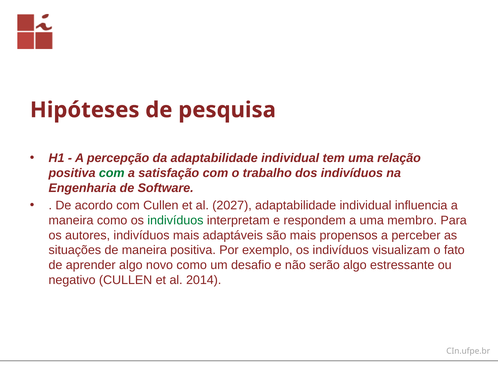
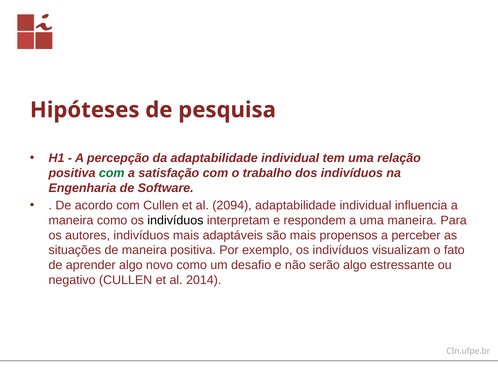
2027: 2027 -> 2094
indivíduos at (175, 221) colour: green -> black
uma membro: membro -> maneira
